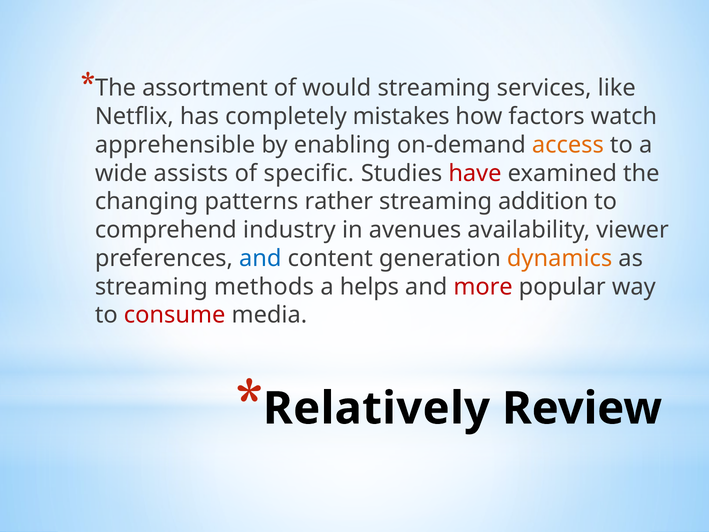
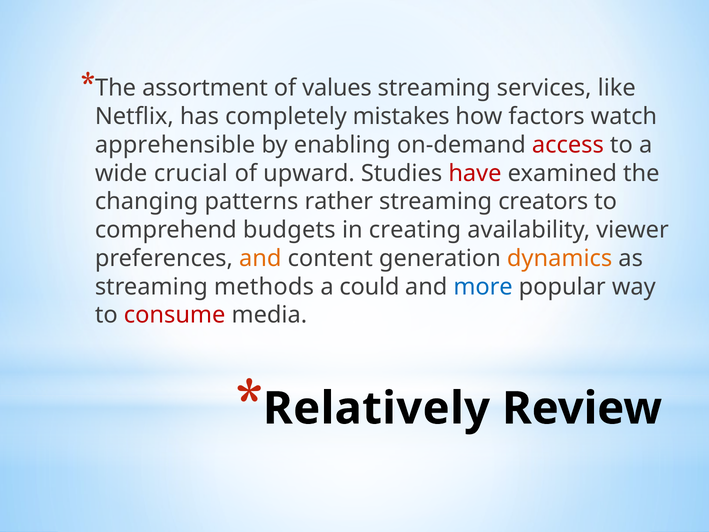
would: would -> values
access colour: orange -> red
assists: assists -> crucial
specific: specific -> upward
addition: addition -> creators
industry: industry -> budgets
avenues: avenues -> creating
and at (260, 258) colour: blue -> orange
helps: helps -> could
more colour: red -> blue
